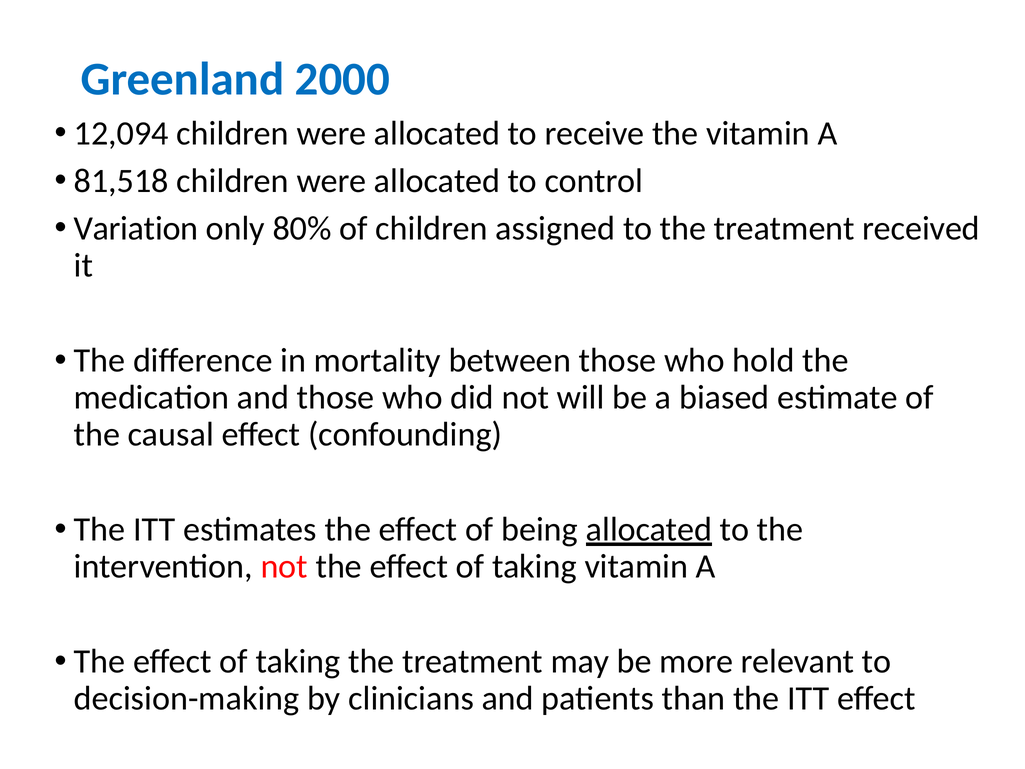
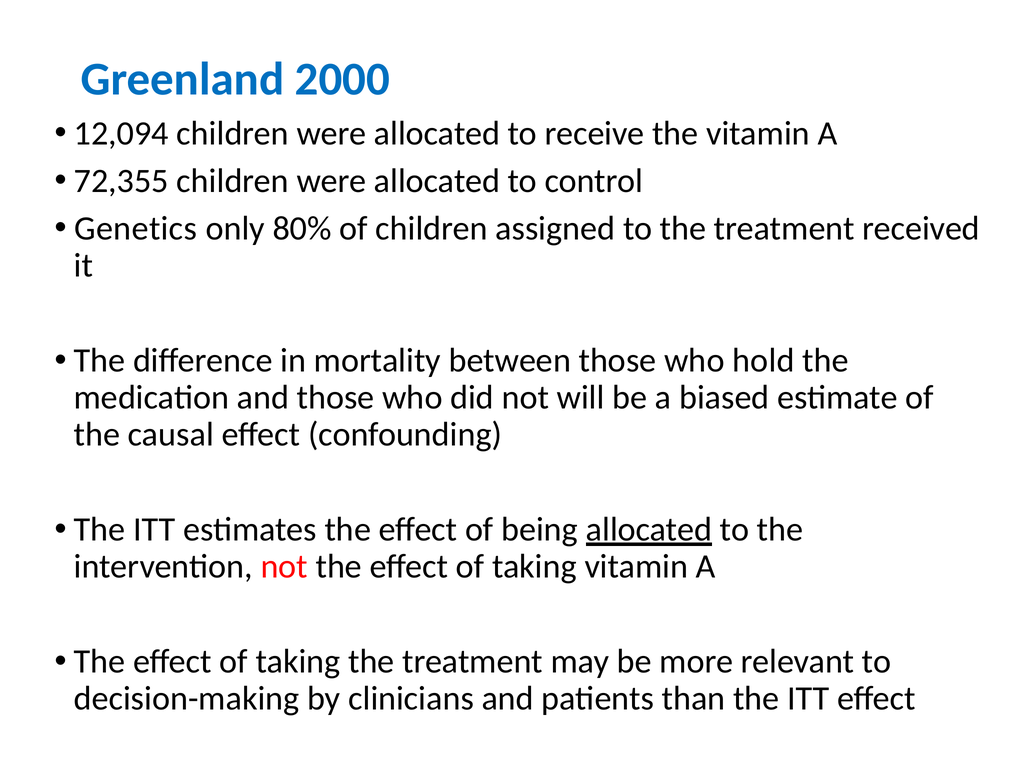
81,518: 81,518 -> 72,355
Variation: Variation -> Genetics
